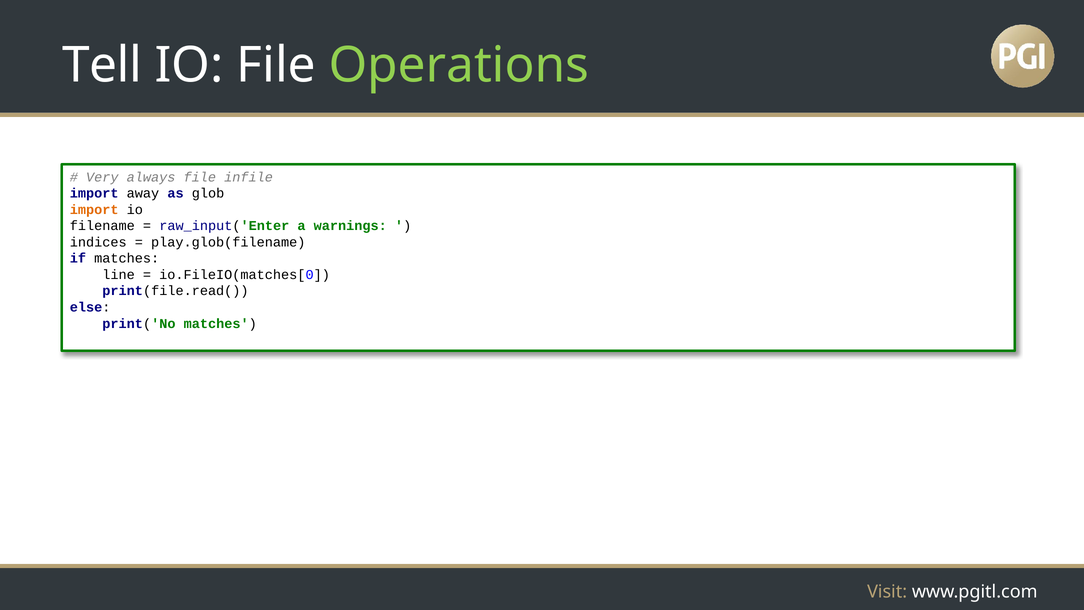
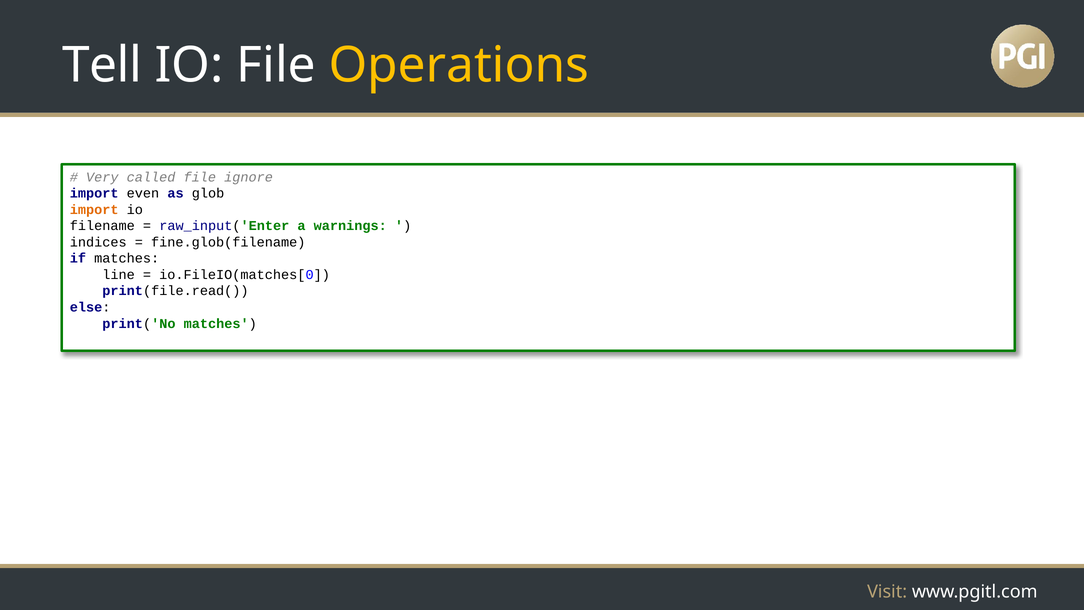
Operations colour: light green -> yellow
always: always -> called
infile: infile -> ignore
away: away -> even
play.glob(filename: play.glob(filename -> fine.glob(filename
